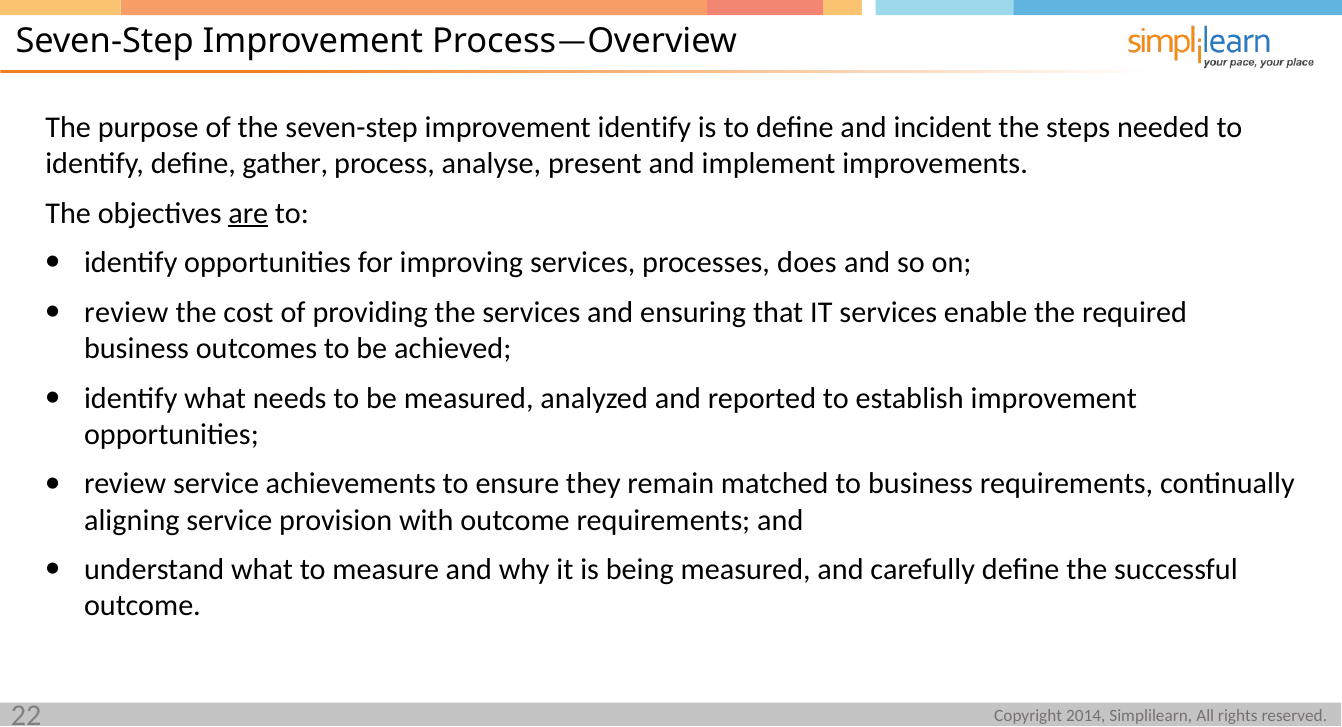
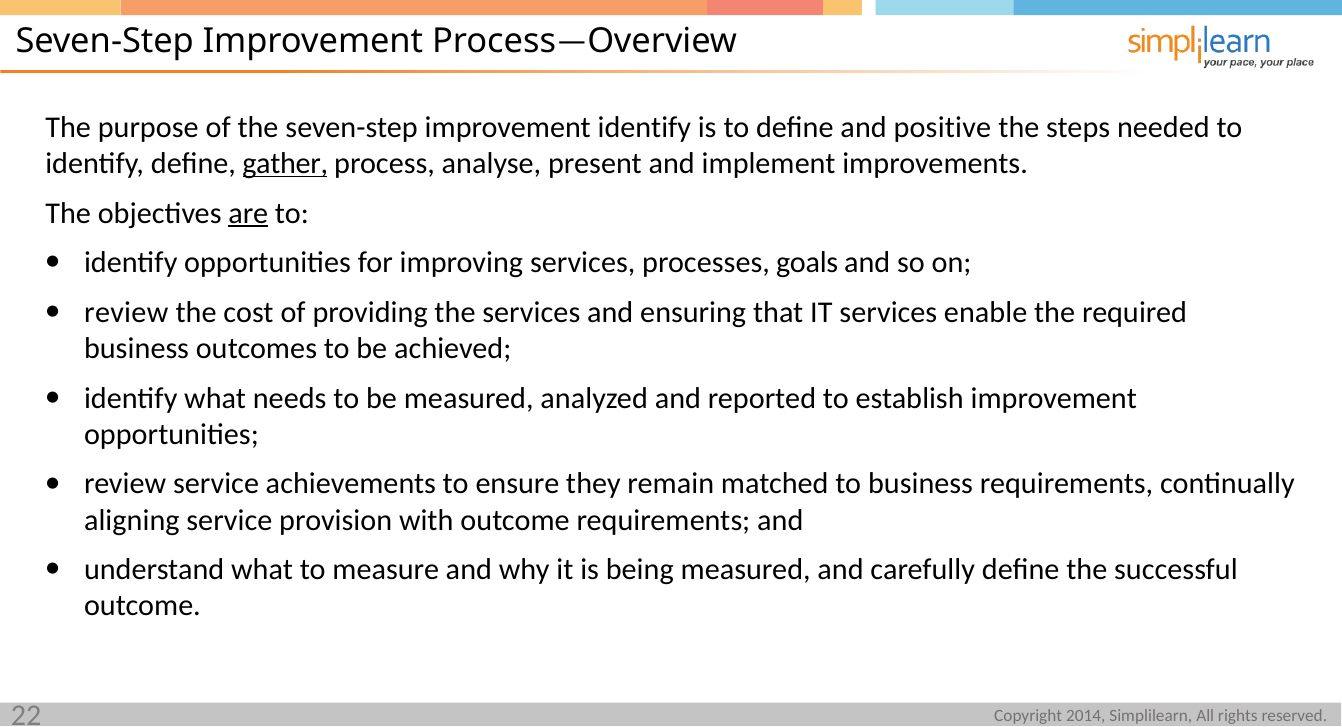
incident: incident -> positive
gather underline: none -> present
does: does -> goals
